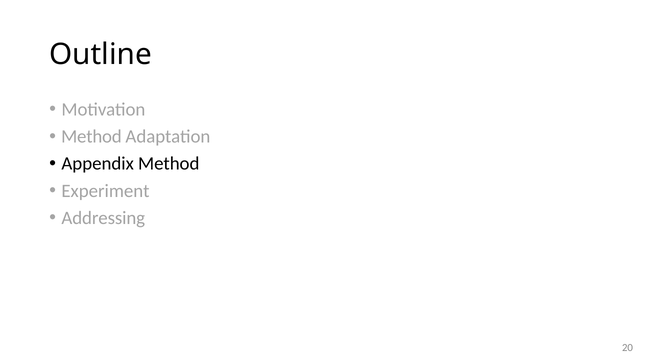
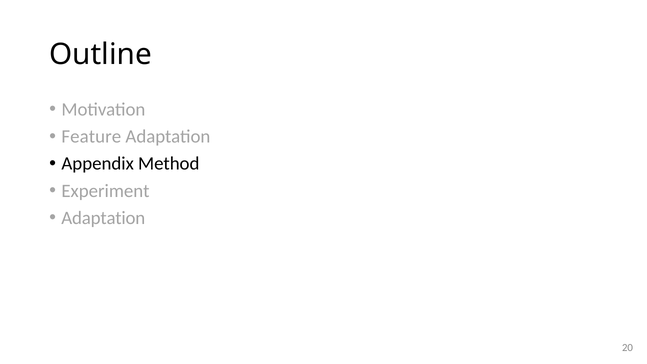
Method at (91, 137): Method -> Feature
Addressing at (103, 218): Addressing -> Adaptation
